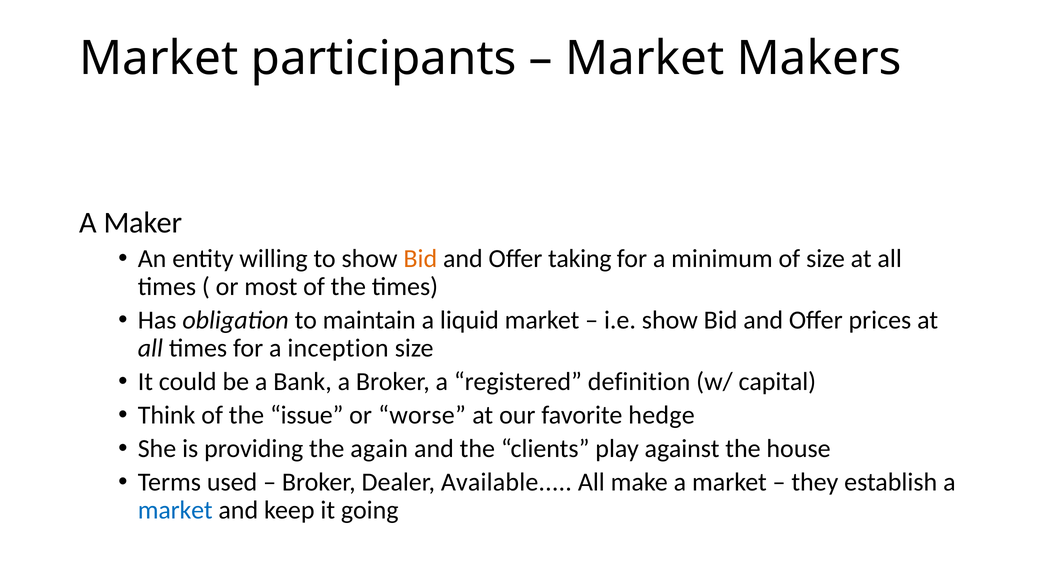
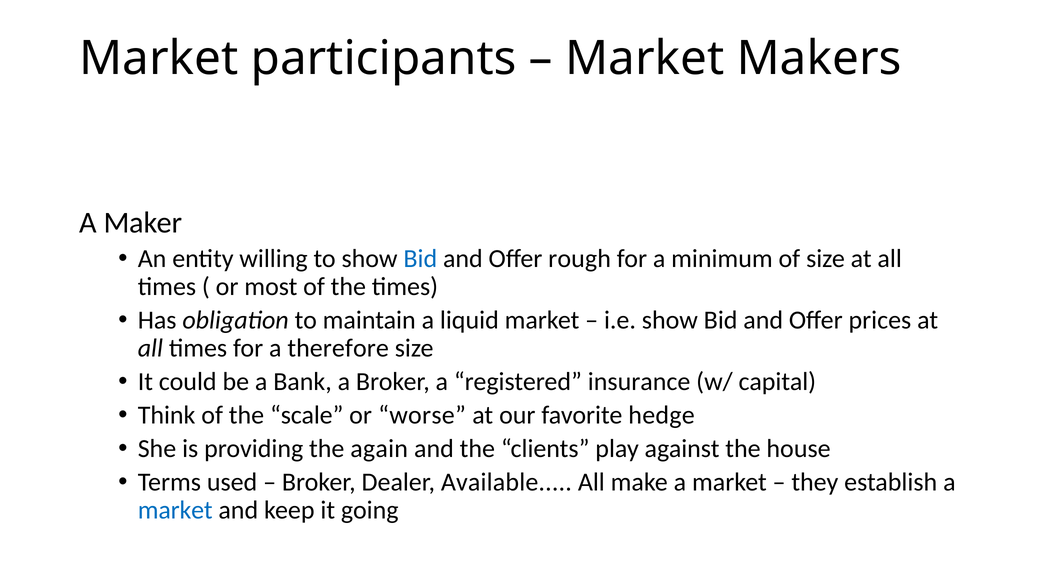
Bid at (420, 259) colour: orange -> blue
taking: taking -> rough
inception: inception -> therefore
definition: definition -> insurance
issue: issue -> scale
